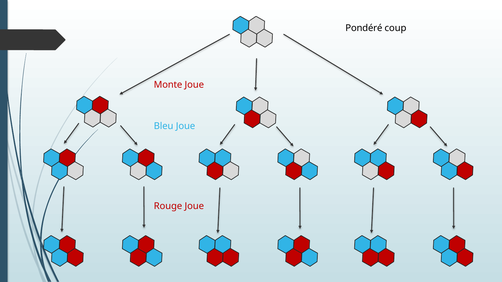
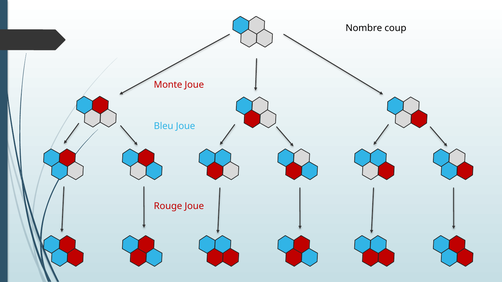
Pondéré: Pondéré -> Nombre
